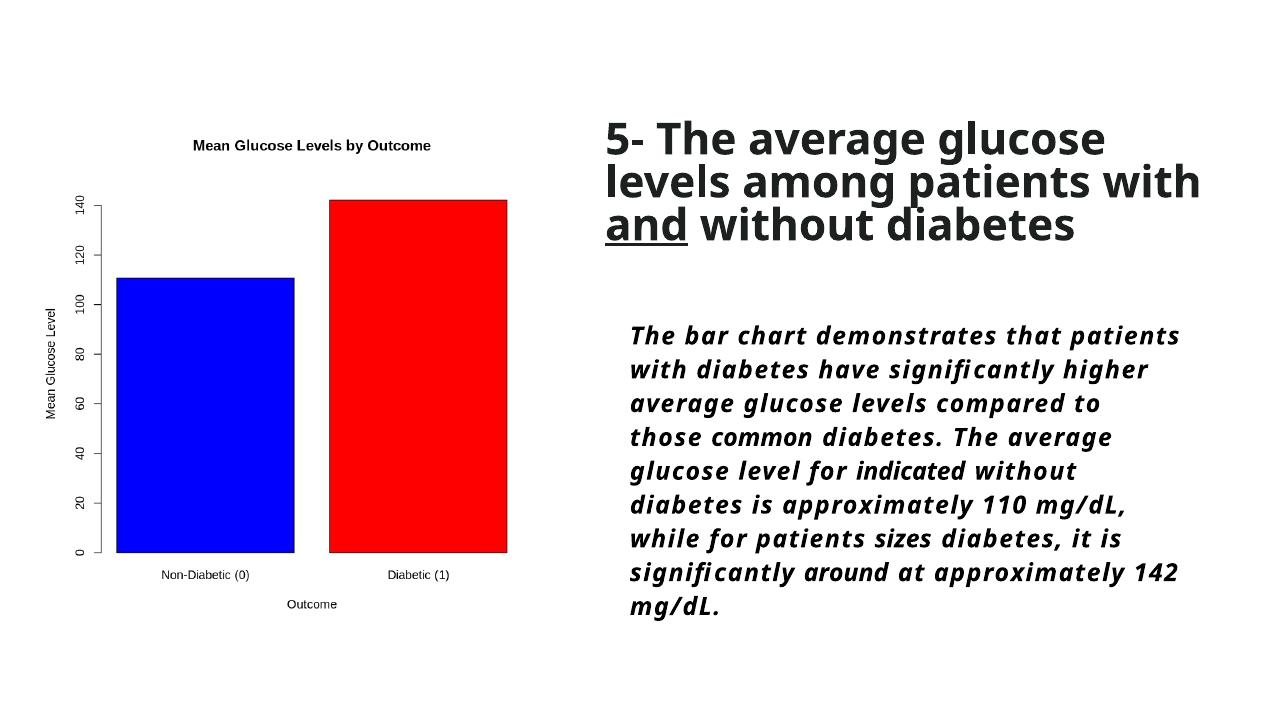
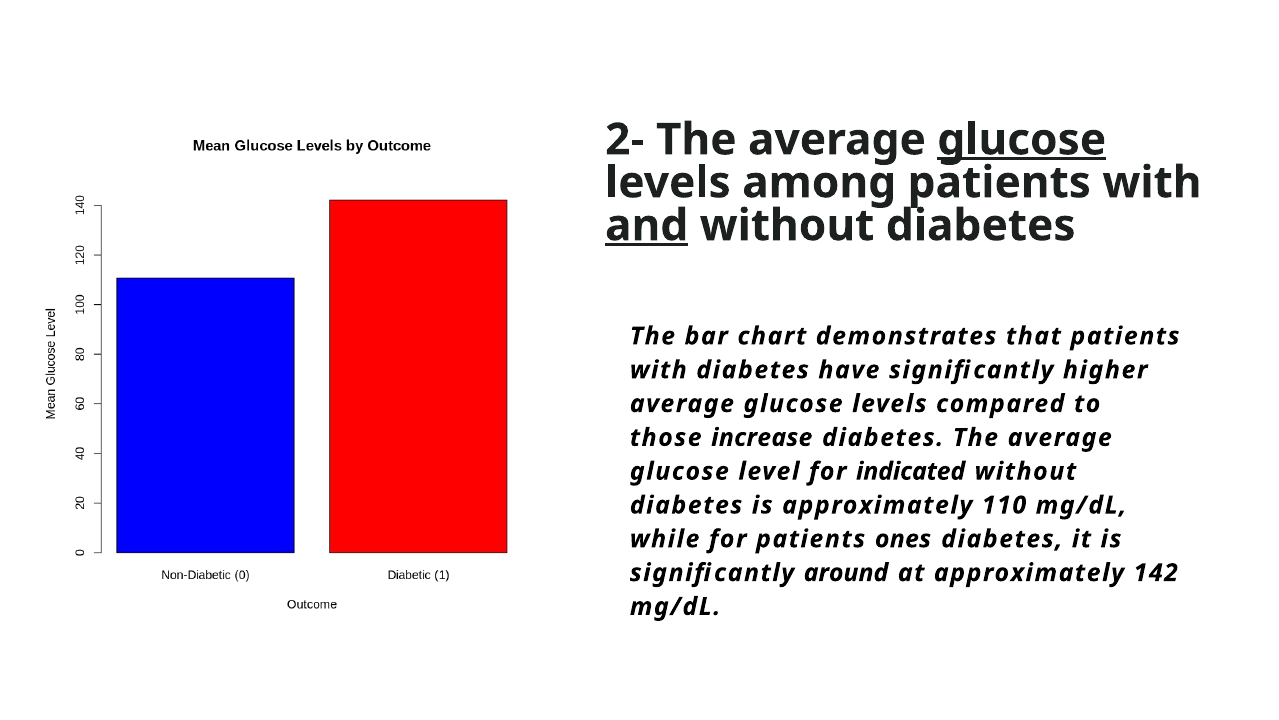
5-: 5- -> 2-
glucose at (1022, 140) underline: none -> present
common: common -> increase
sizes: sizes -> ones
